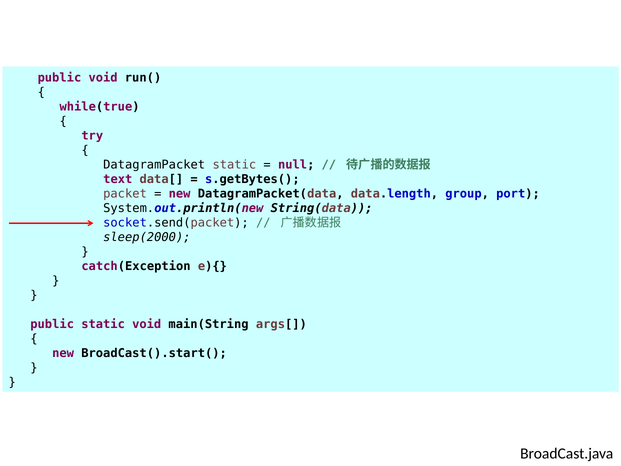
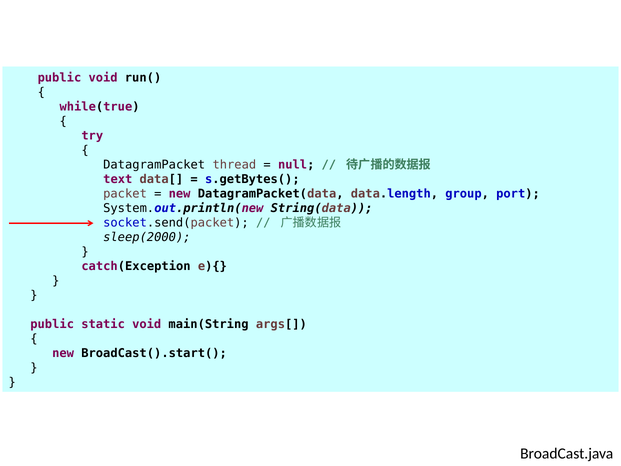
DatagramPacket static: static -> thread
